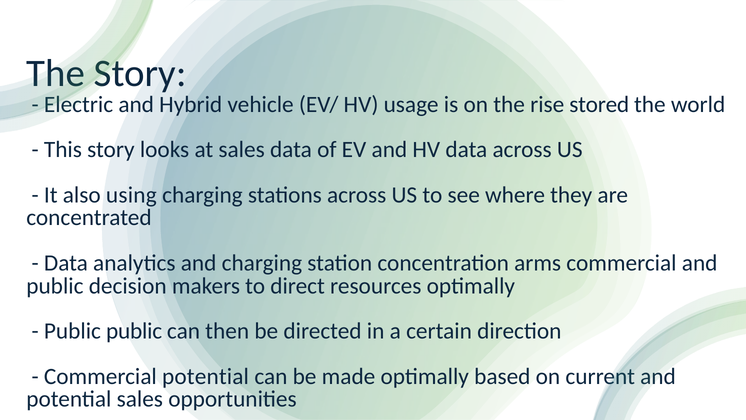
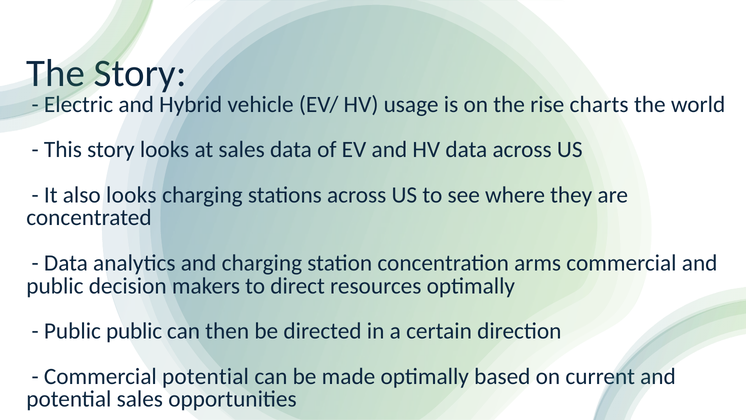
stored: stored -> charts
also using: using -> looks
